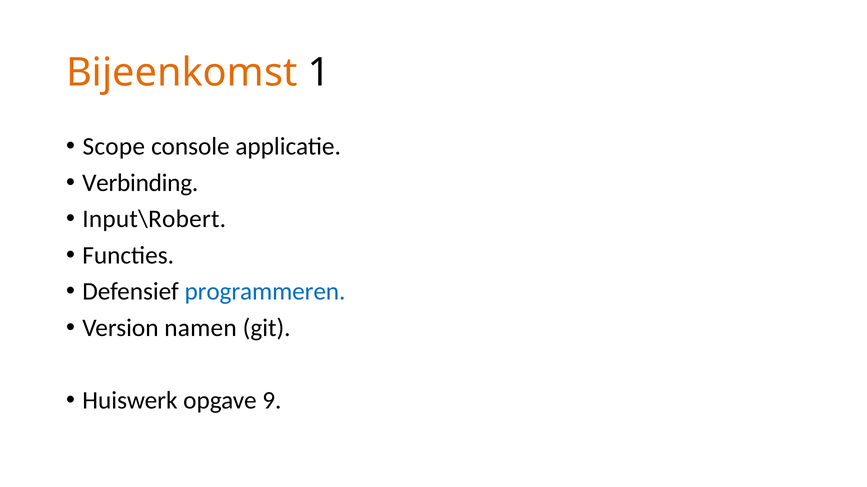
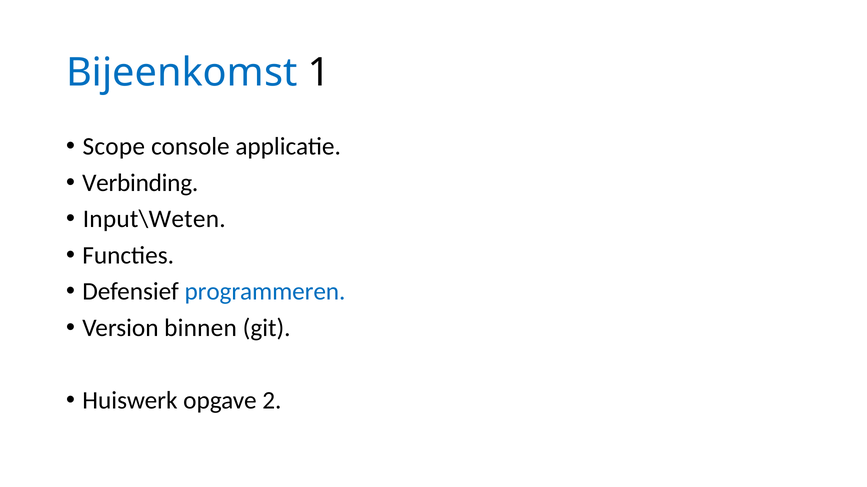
Bijeenkomst colour: orange -> blue
Input\Robert: Input\Robert -> Input\Weten
namen: namen -> binnen
9: 9 -> 2
